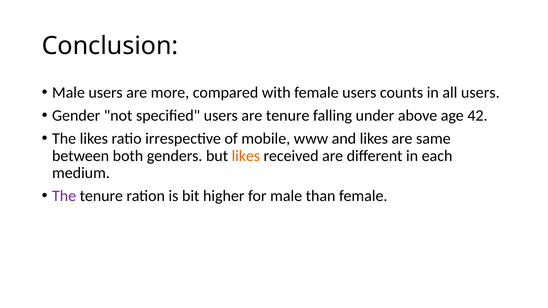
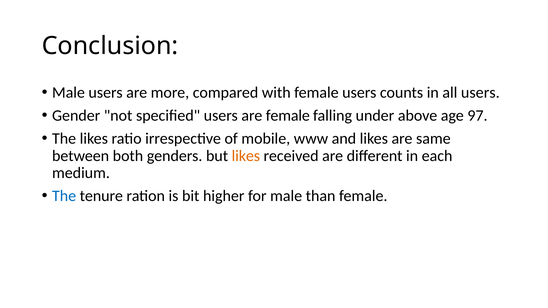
are tenure: tenure -> female
42: 42 -> 97
The at (64, 196) colour: purple -> blue
